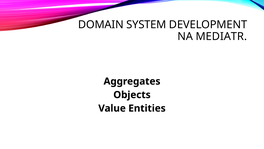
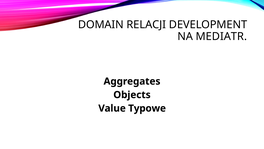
SYSTEM: SYSTEM -> RELACJI
Entities: Entities -> Typowe
